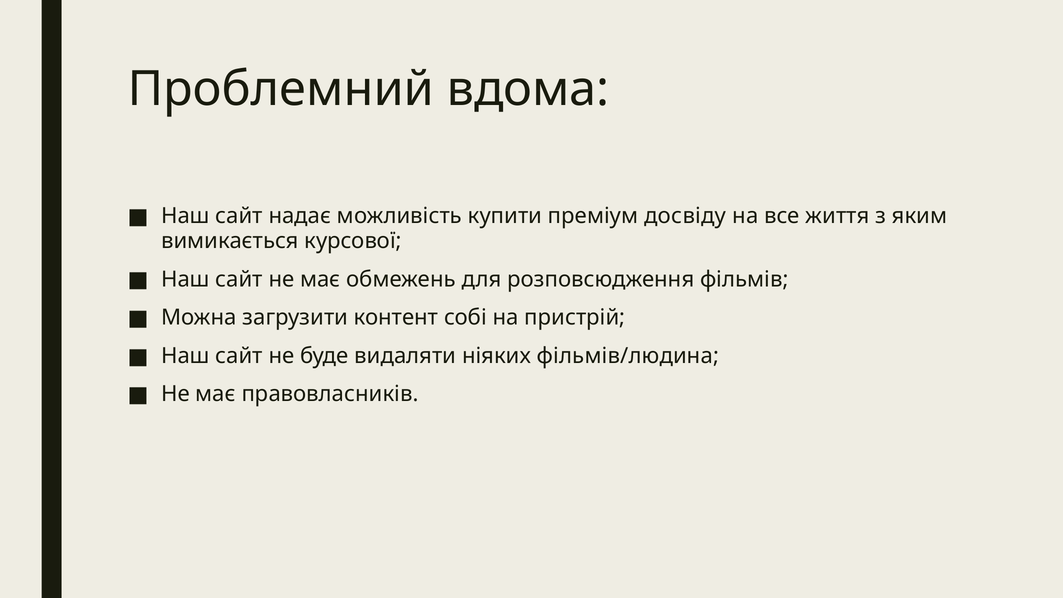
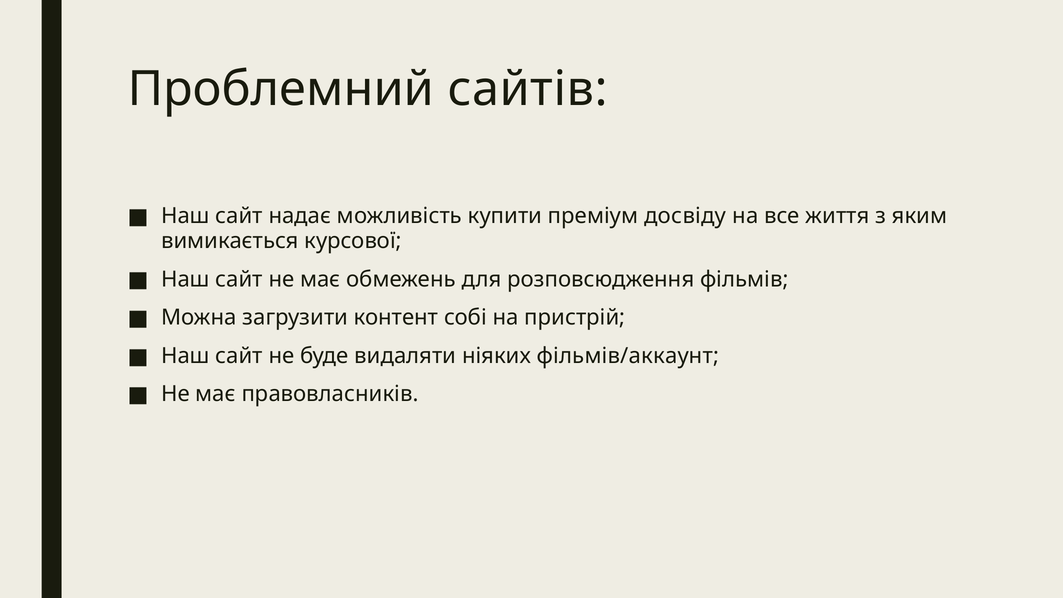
вдома: вдома -> сайтів
фільмів/людина: фільмів/людина -> фільмів/аккаунт
